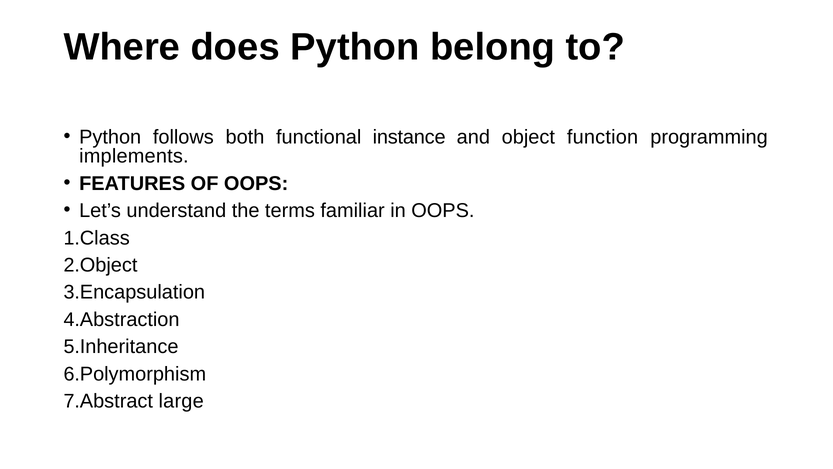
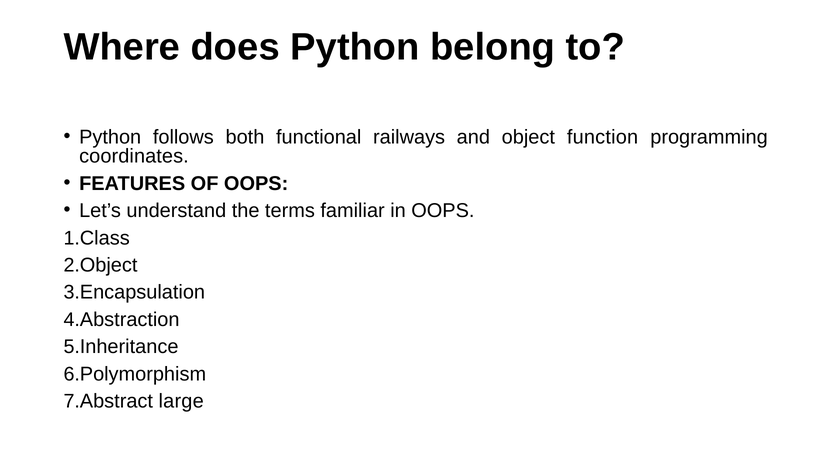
instance: instance -> railways
implements: implements -> coordinates
